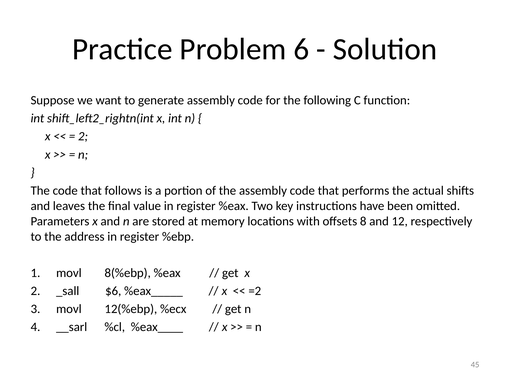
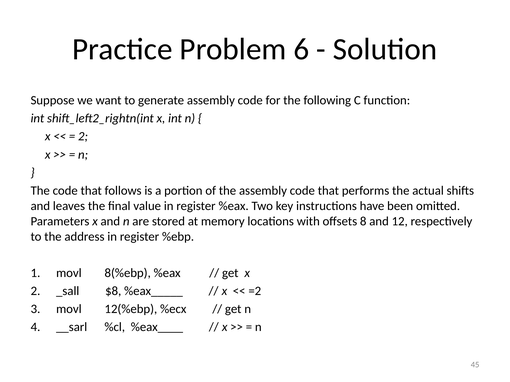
$6: $6 -> $8
